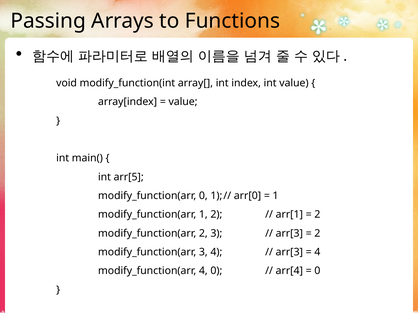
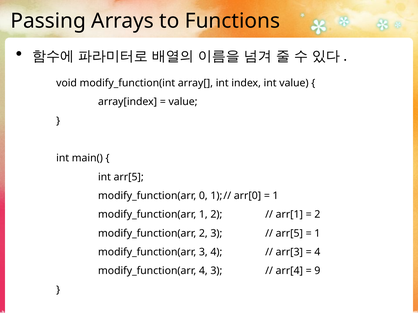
arr[3 at (289, 234): arr[3 -> arr[5
2 at (317, 234): 2 -> 1
4 0: 0 -> 3
0 at (317, 271): 0 -> 9
